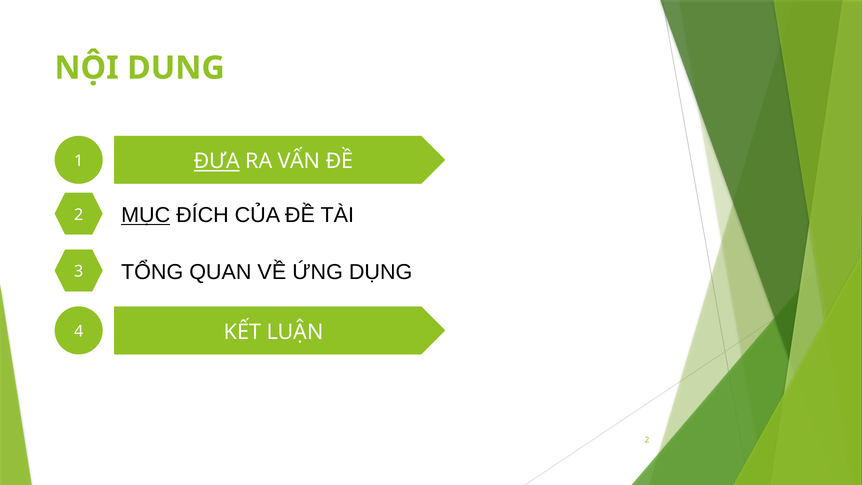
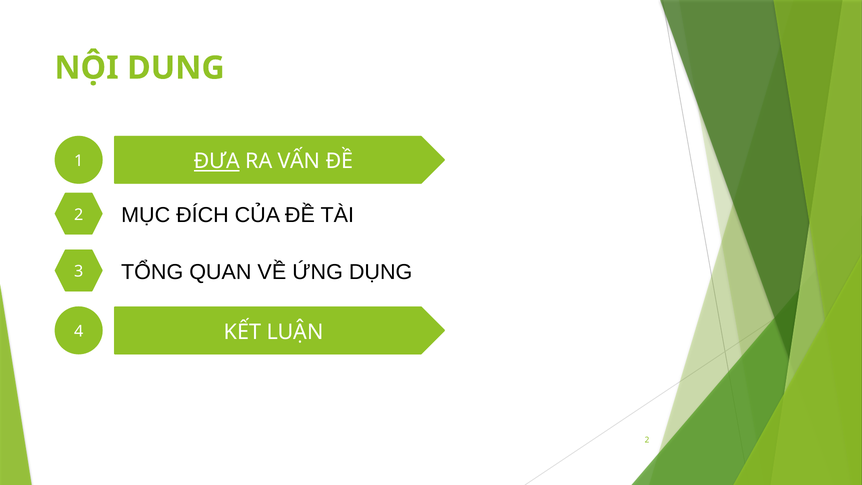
MỤC underline: present -> none
